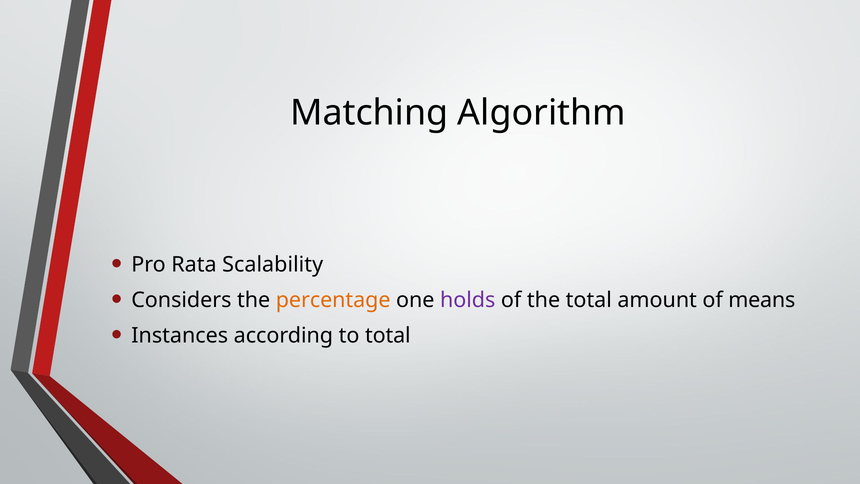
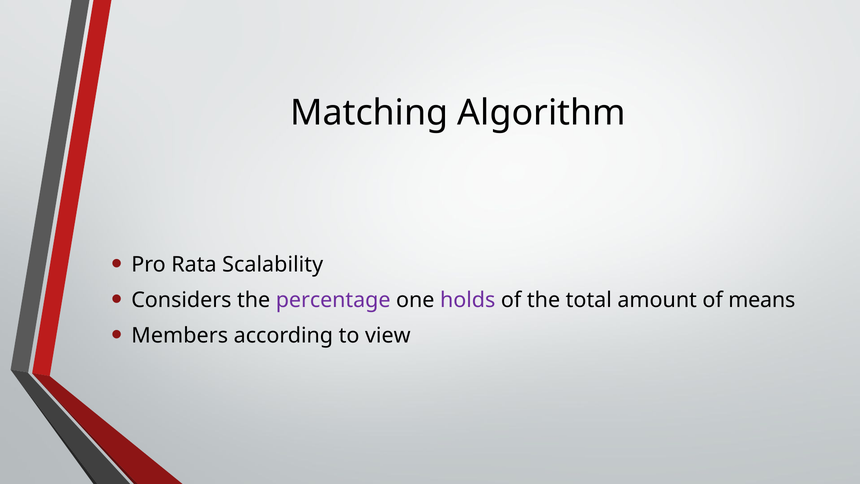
percentage colour: orange -> purple
Instances: Instances -> Members
to total: total -> view
